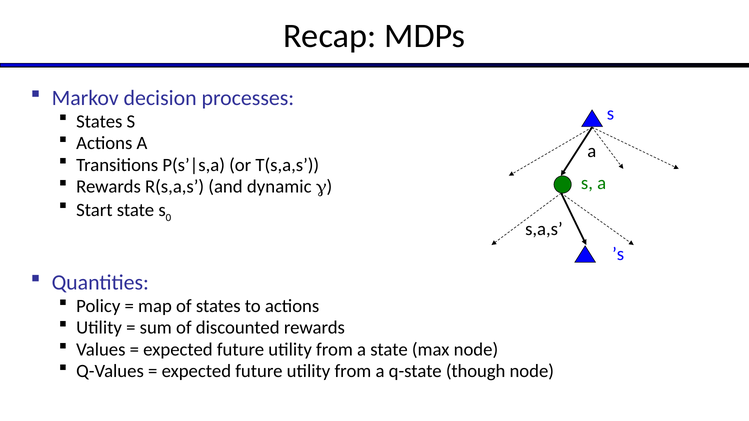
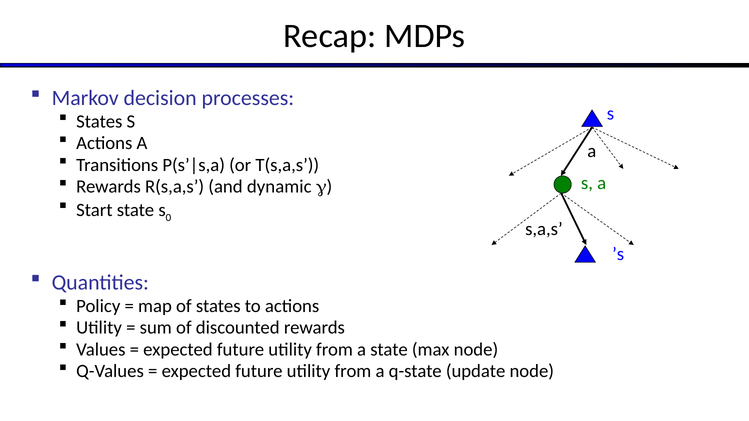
though: though -> update
